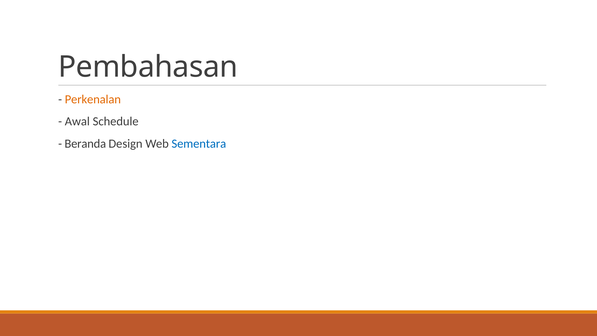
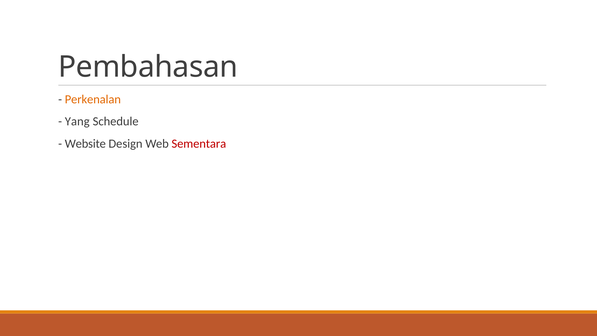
Awal: Awal -> Yang
Beranda: Beranda -> Website
Sementara colour: blue -> red
